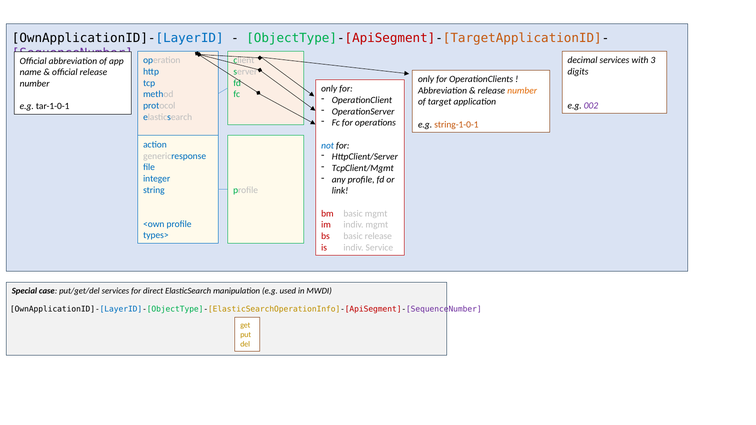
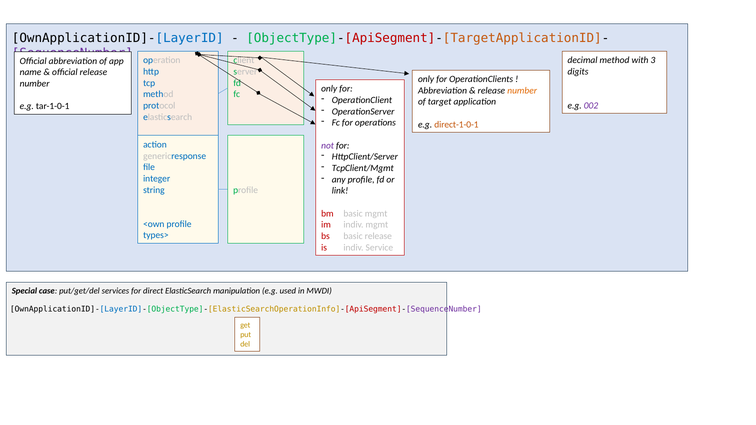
decimal services: services -> method
string-1-0-1: string-1-0-1 -> direct-1-0-1
not colour: blue -> purple
